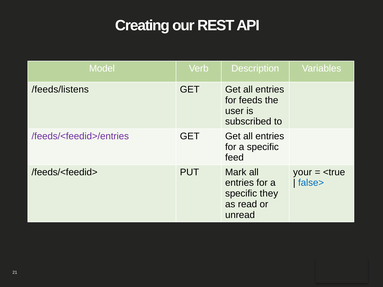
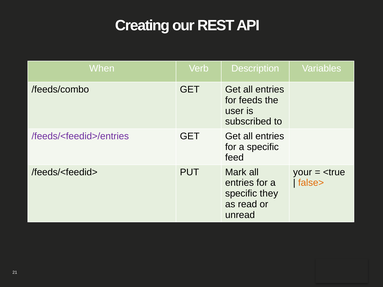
Model: Model -> When
/feeds/listens: /feeds/listens -> /feeds/combo
false> colour: blue -> orange
